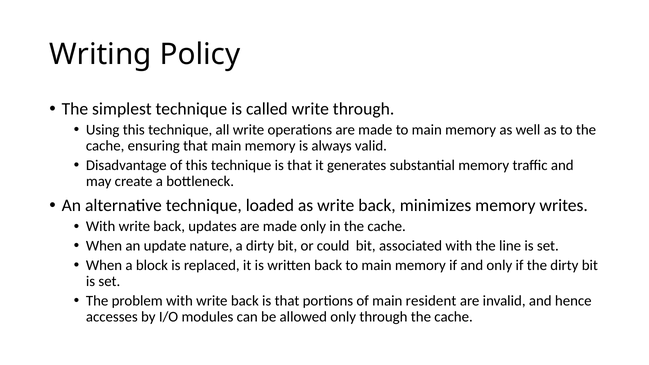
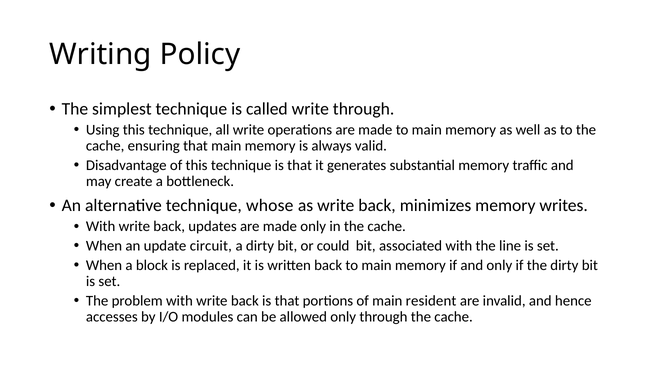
loaded: loaded -> whose
nature: nature -> circuit
